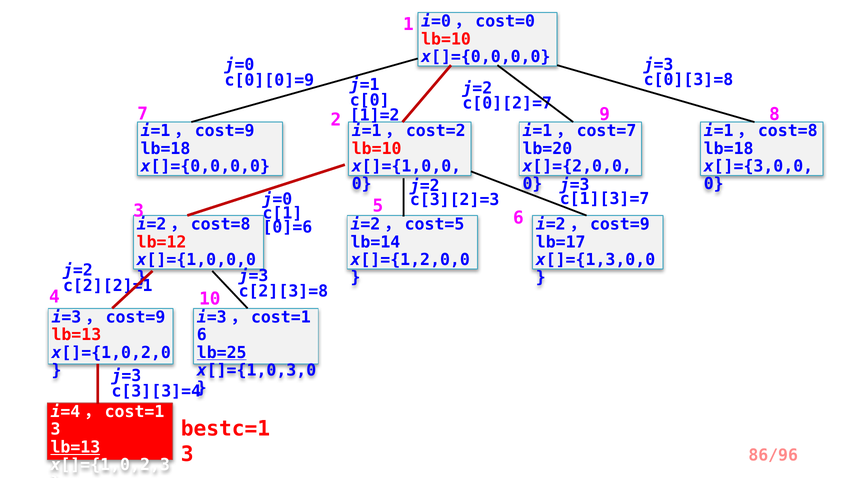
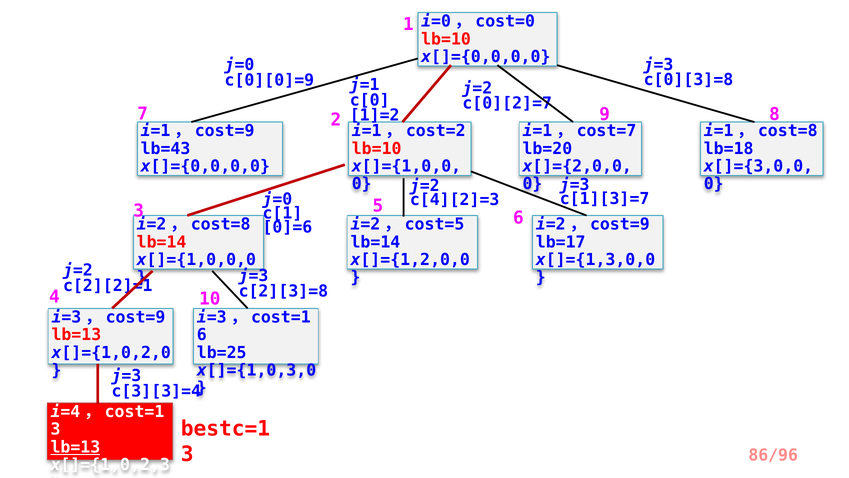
lb=18 at (166, 149): lb=18 -> lb=43
c[3][2]=3: c[3][2]=3 -> c[4][2]=3
lb=12 at (162, 242): lb=12 -> lb=14
lb=25 underline: present -> none
